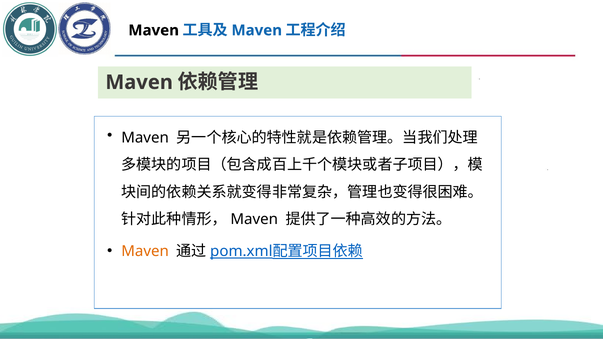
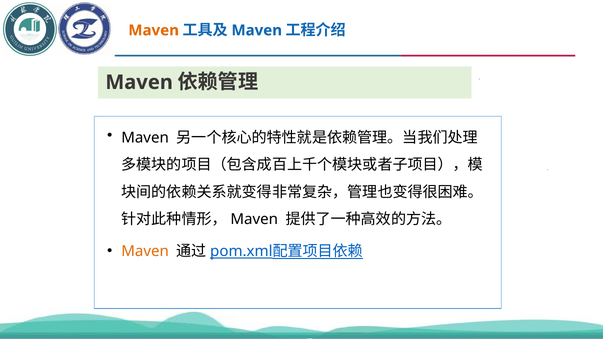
Maven at (154, 30) colour: black -> orange
